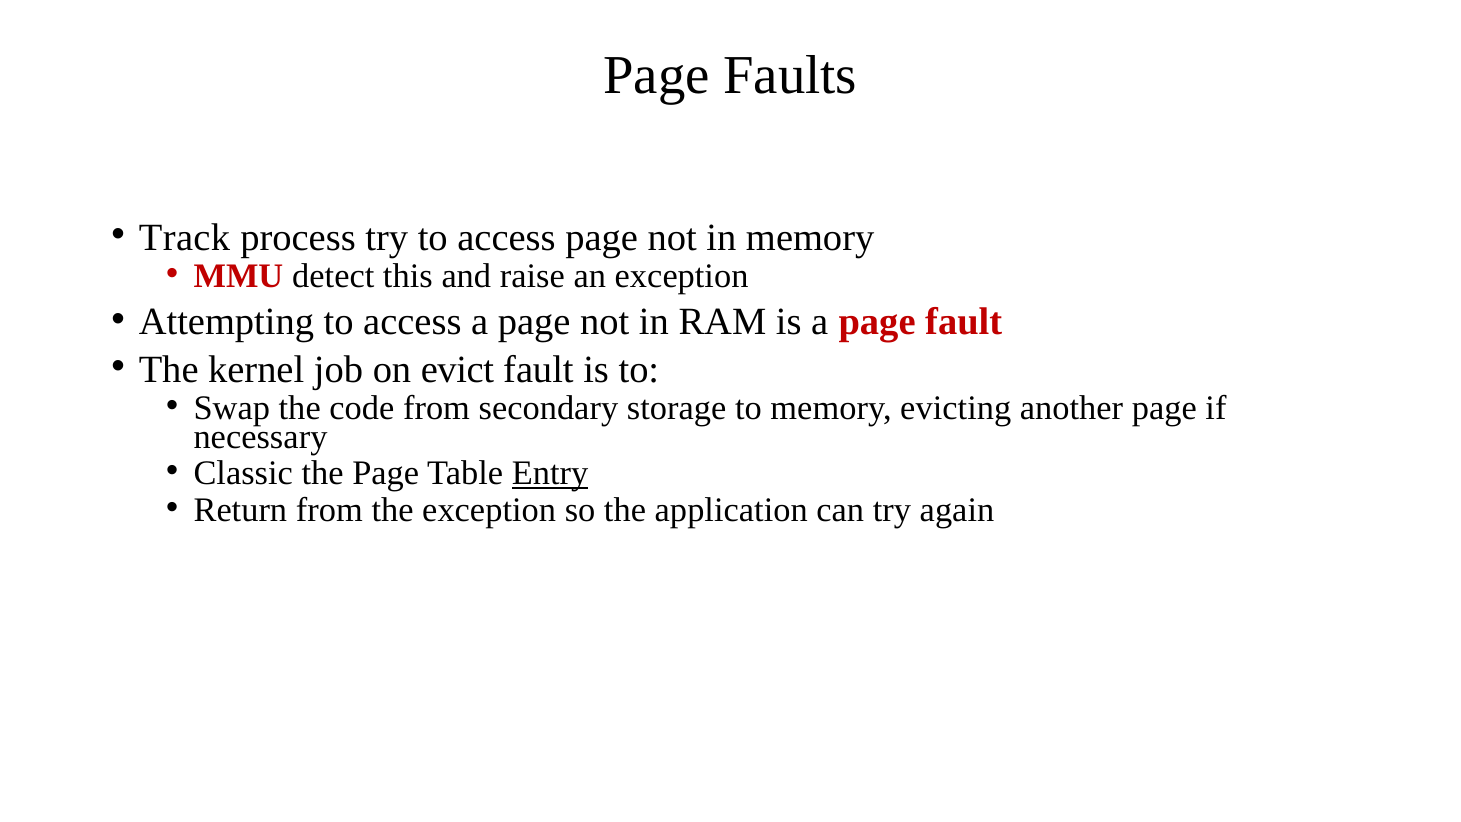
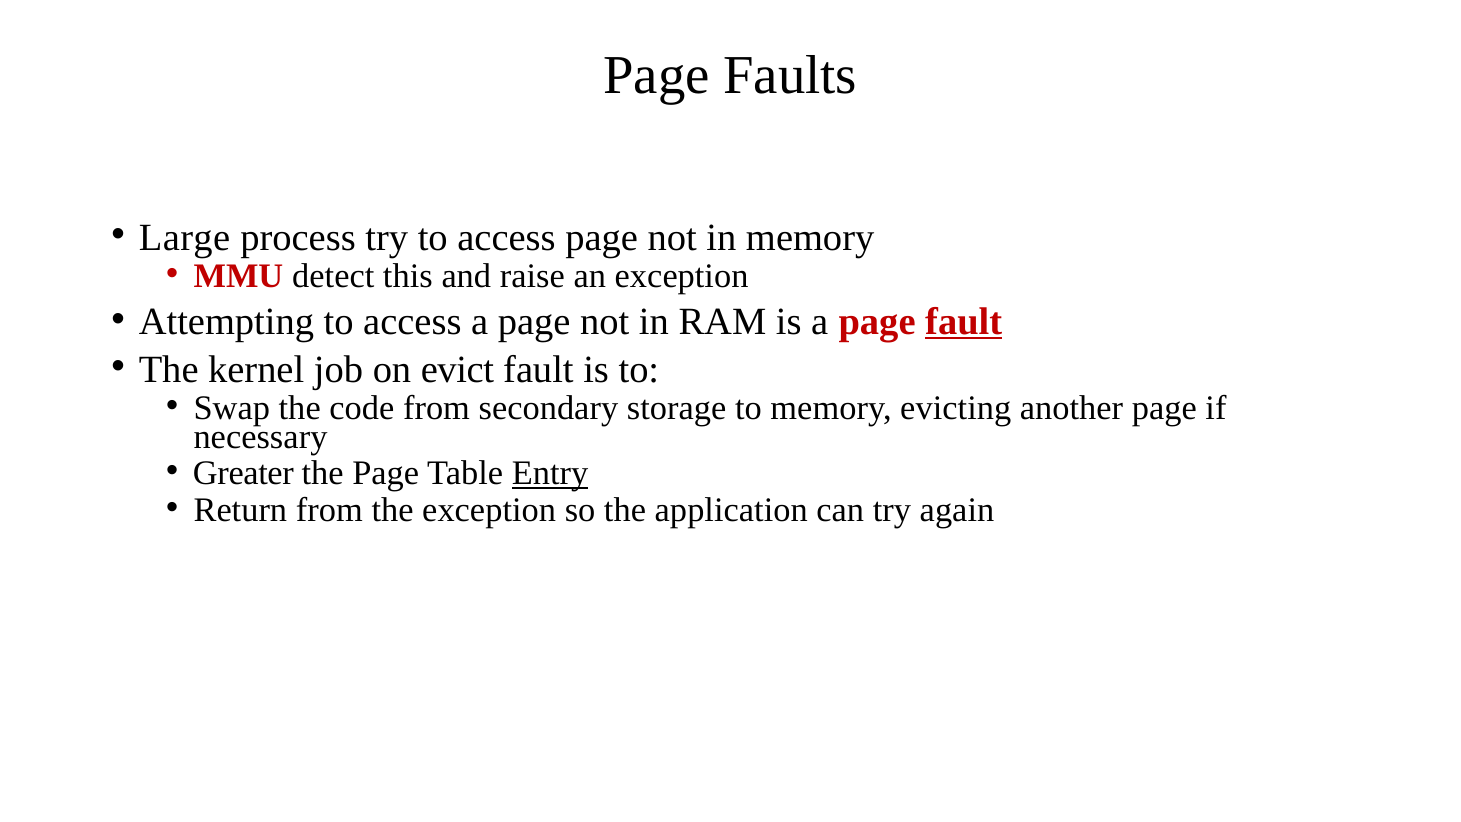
Track: Track -> Large
fault at (964, 322) underline: none -> present
Classic: Classic -> Greater
